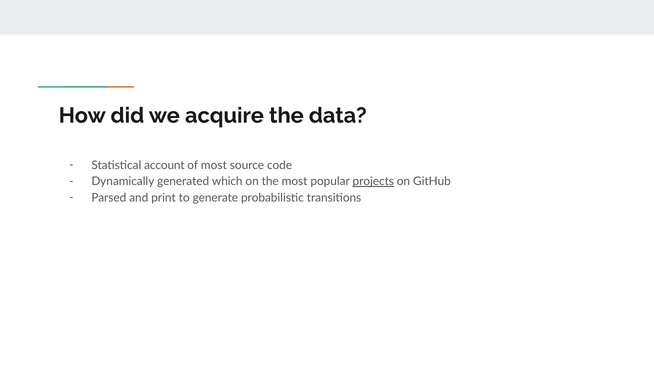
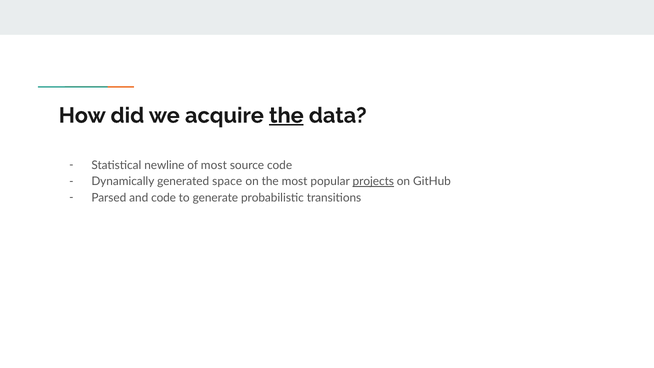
the at (286, 115) underline: none -> present
account: account -> newline
which: which -> space
and print: print -> code
